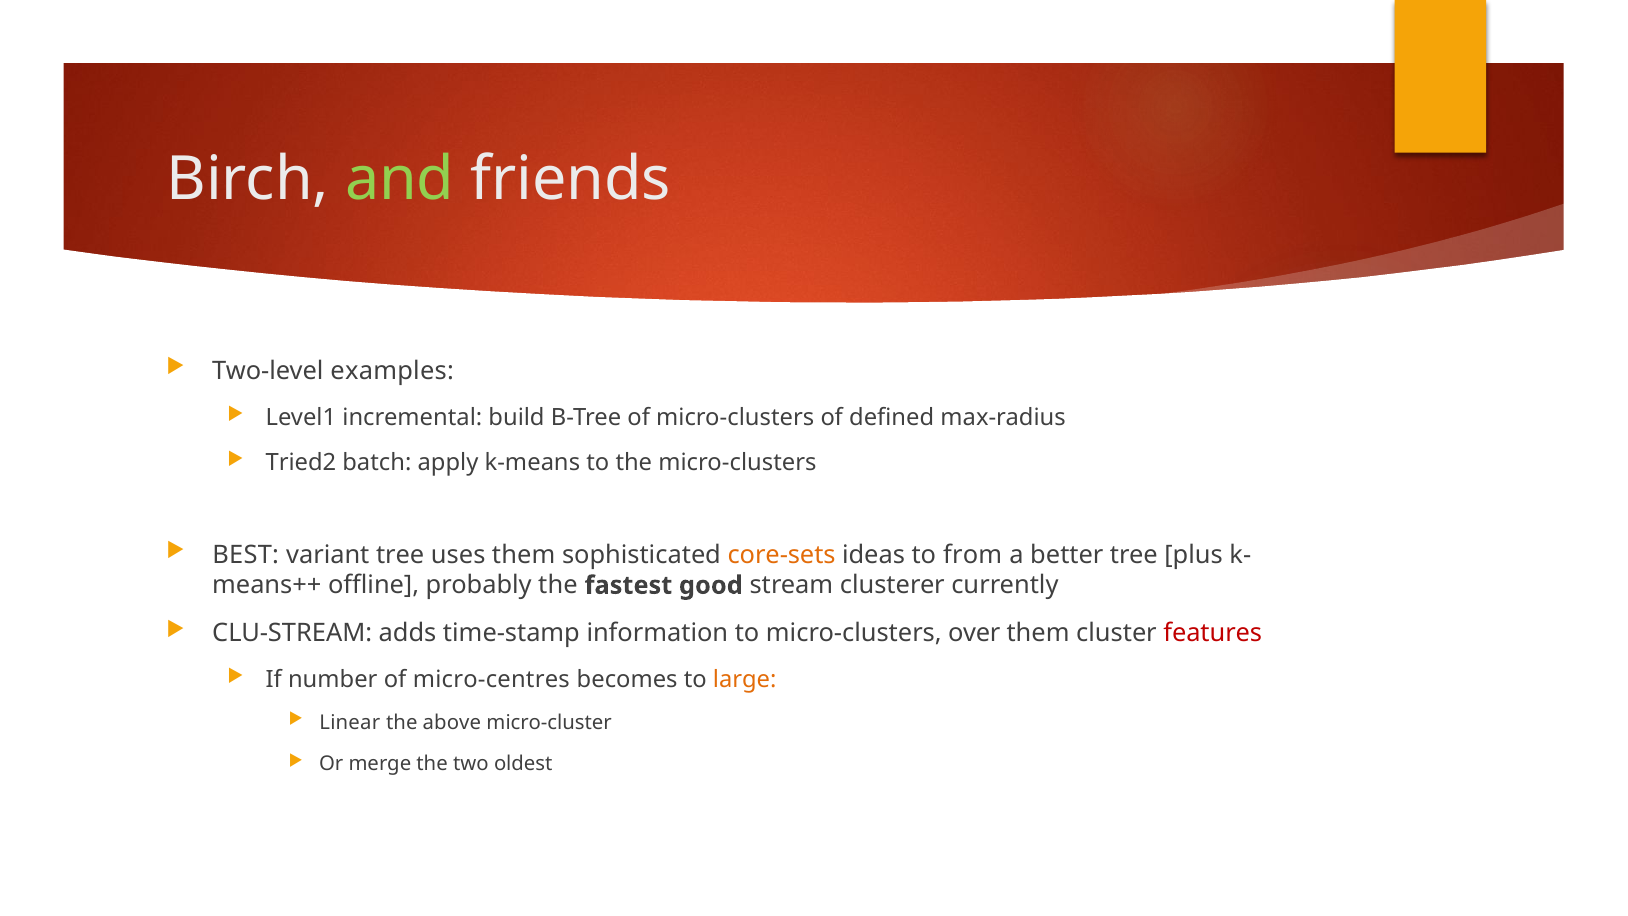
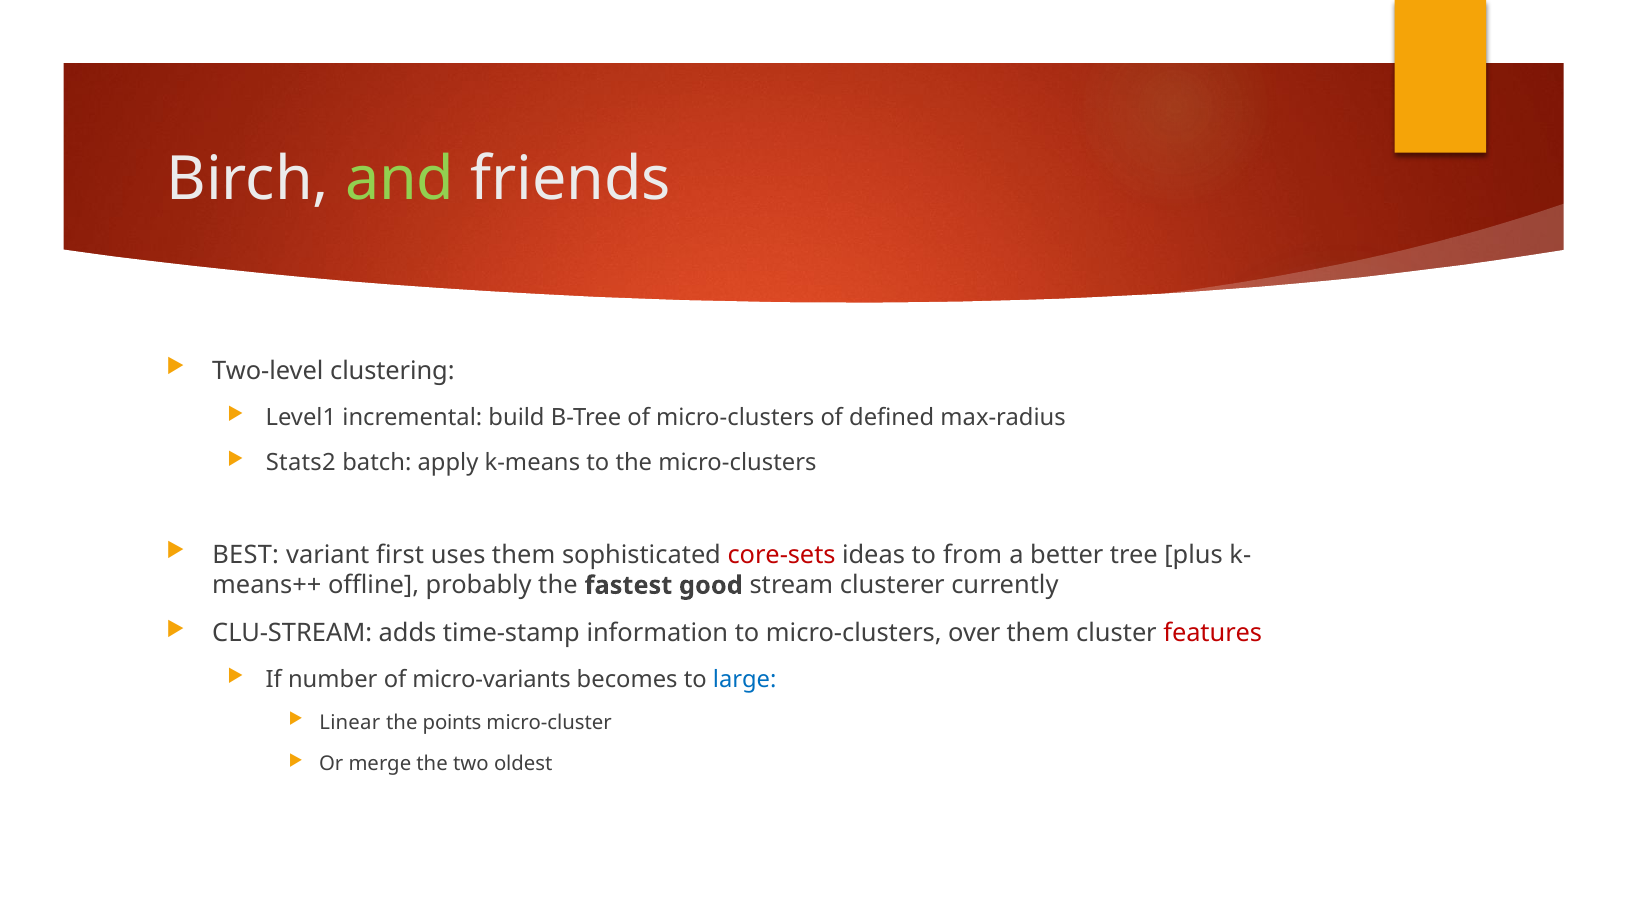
examples: examples -> clustering
Tried2: Tried2 -> Stats2
variant tree: tree -> first
core-sets colour: orange -> red
micro-centres: micro-centres -> micro-variants
large colour: orange -> blue
above: above -> points
